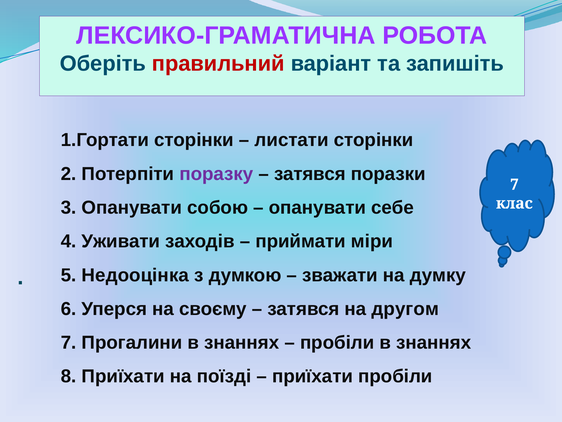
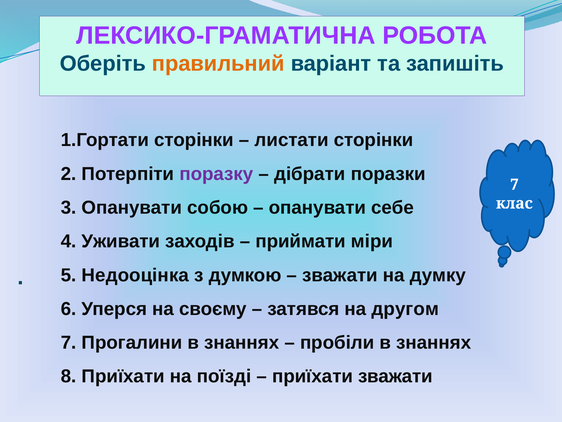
правильний colour: red -> orange
затявся at (310, 174): затявся -> дібрати
приїхати пробіли: пробіли -> зважати
